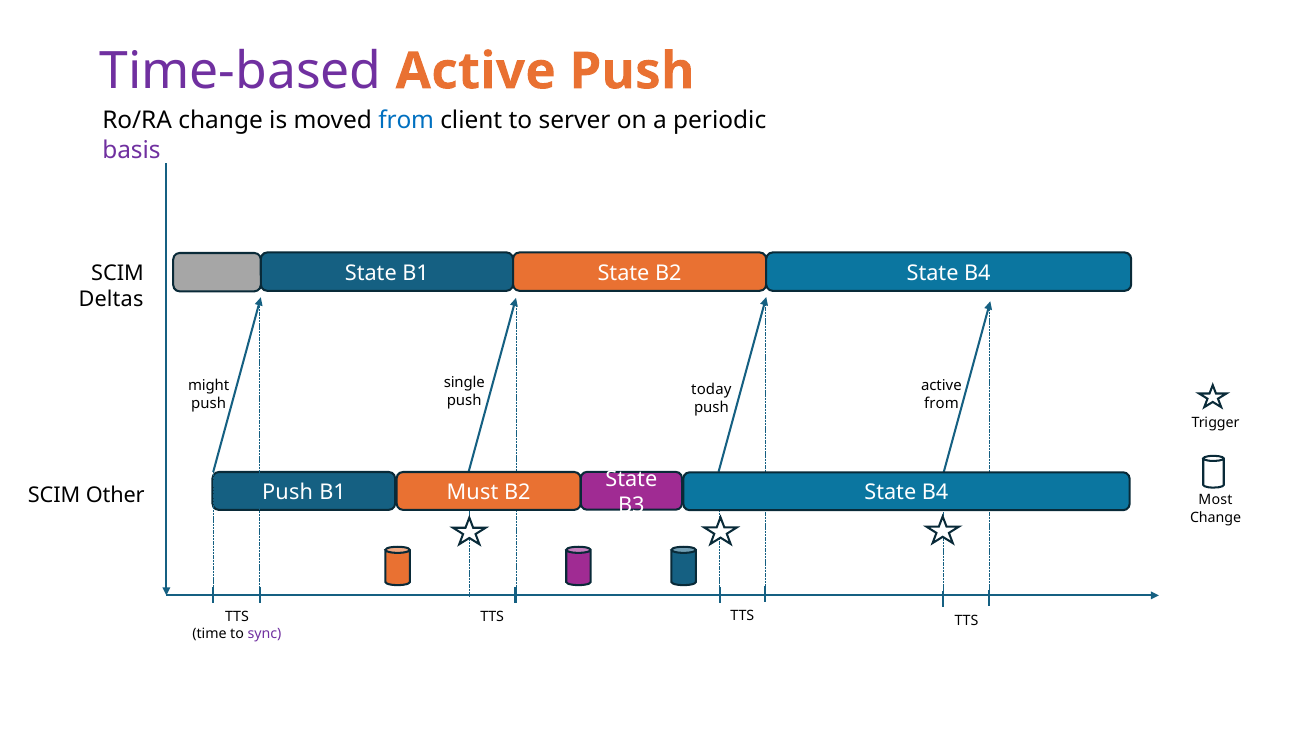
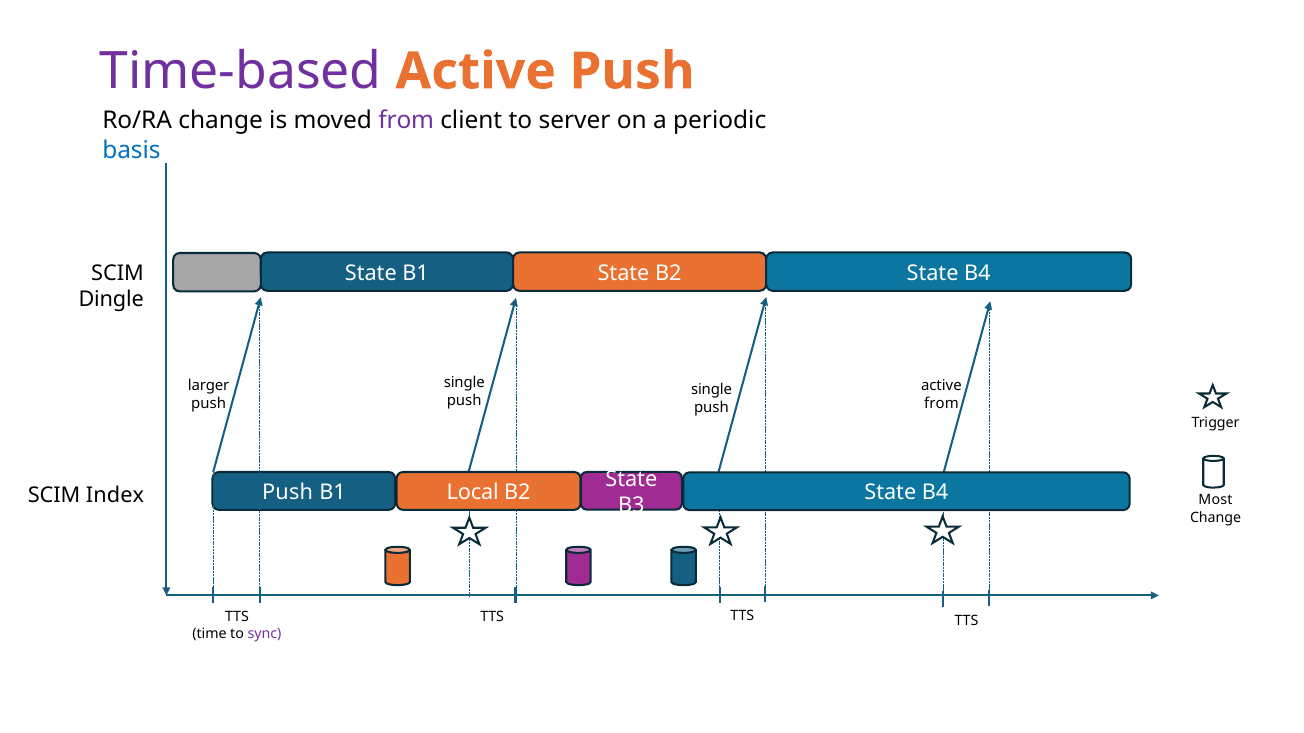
from at (406, 121) colour: blue -> purple
basis colour: purple -> blue
Deltas: Deltas -> Dingle
might: might -> larger
today at (711, 390): today -> single
Must: Must -> Local
Other: Other -> Index
